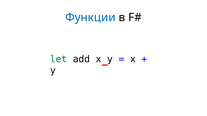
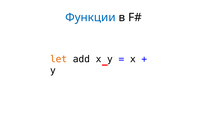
let colour: green -> orange
